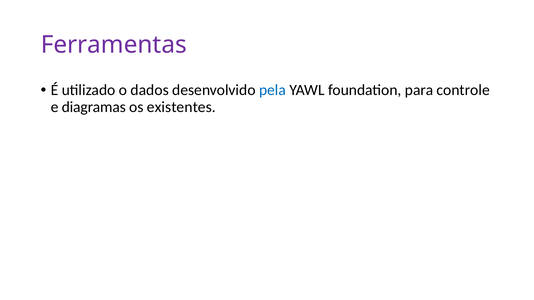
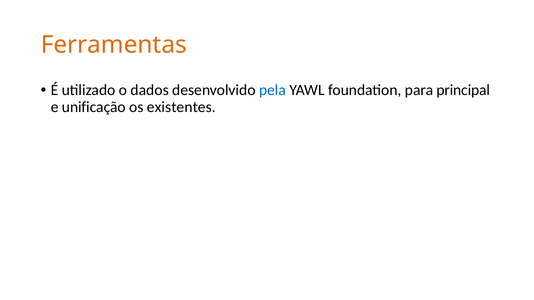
Ferramentas colour: purple -> orange
controle: controle -> principal
diagramas: diagramas -> unificação
